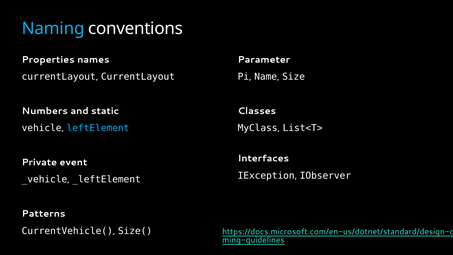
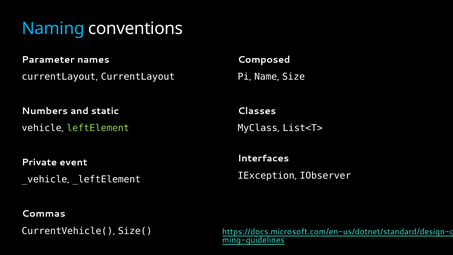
Properties: Properties -> Parameter
Parameter: Parameter -> Composed
leftElement colour: light blue -> light green
Patterns: Patterns -> Commas
